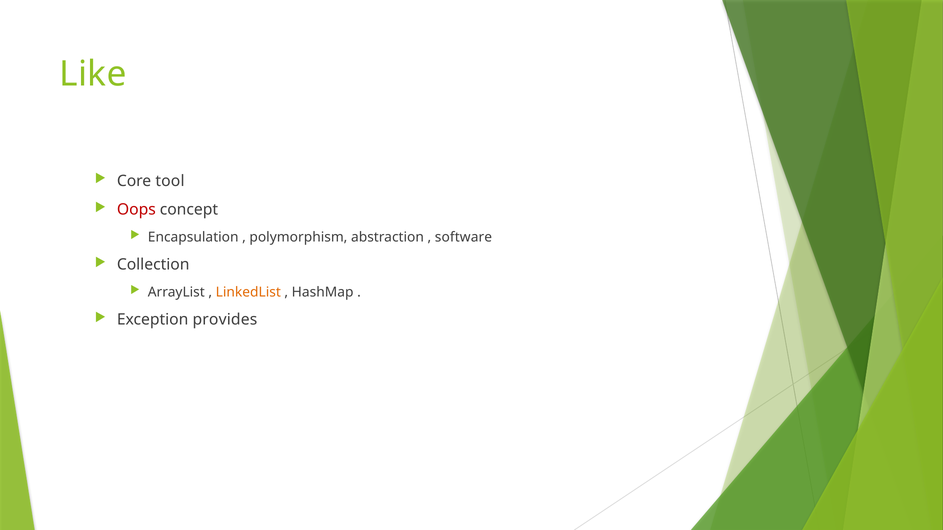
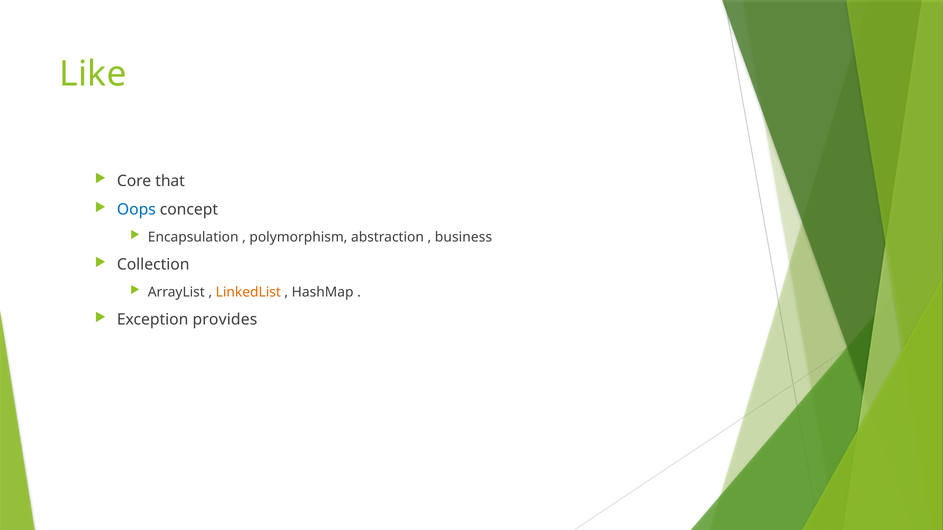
tool: tool -> that
Oops colour: red -> blue
software: software -> business
